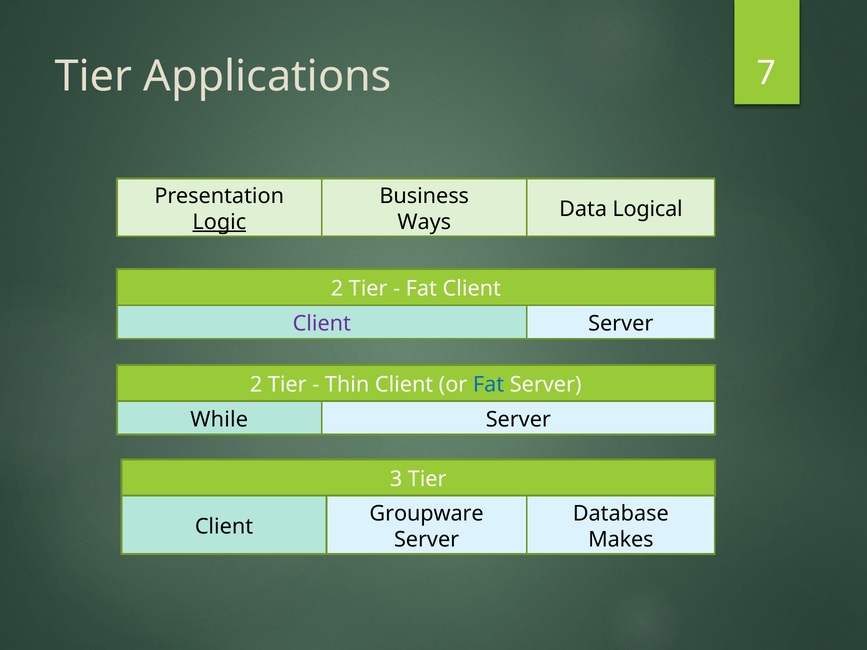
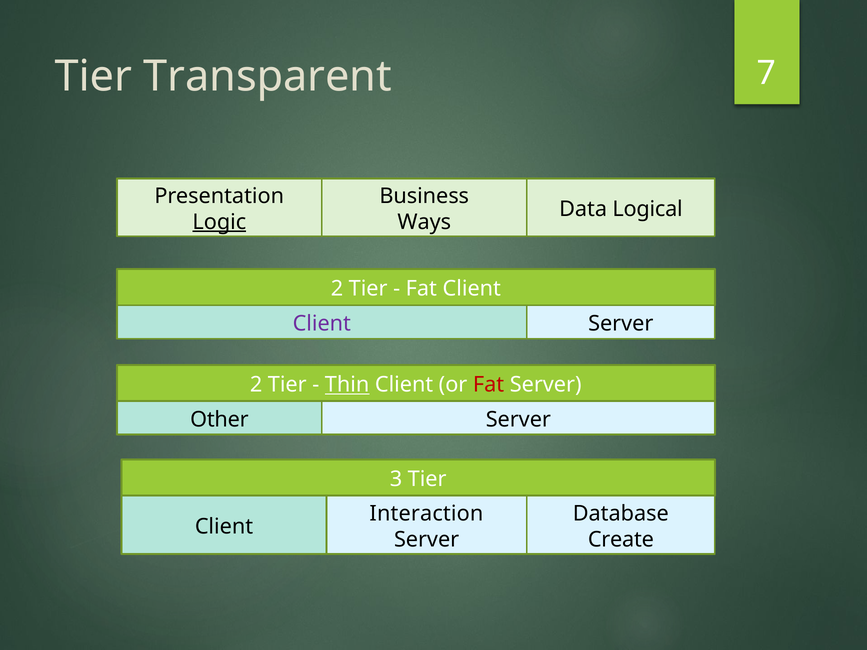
Applications: Applications -> Transparent
Thin underline: none -> present
Fat at (489, 385) colour: blue -> red
While: While -> Other
Groupware: Groupware -> Interaction
Makes: Makes -> Create
